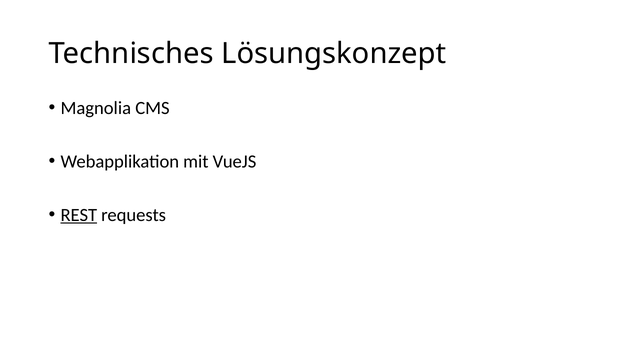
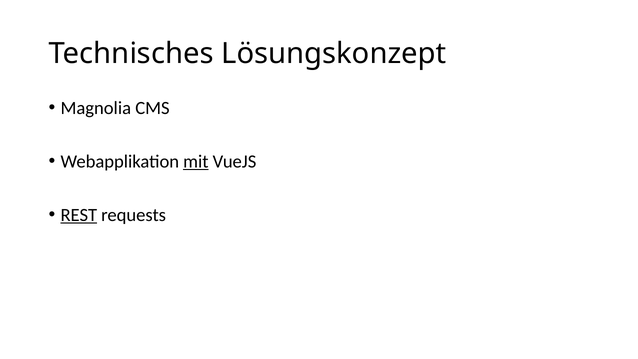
mit underline: none -> present
